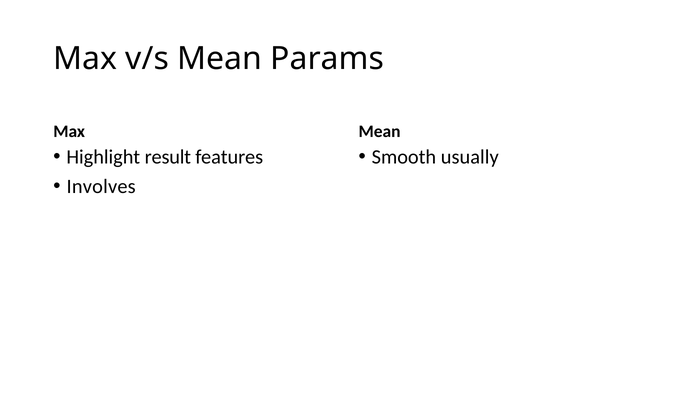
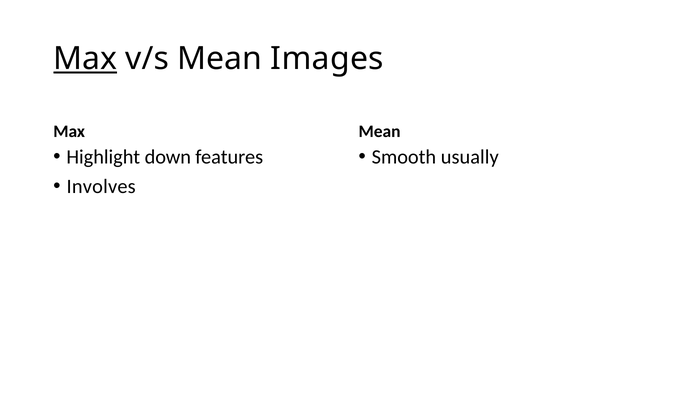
Max at (85, 59) underline: none -> present
Params: Params -> Images
result: result -> down
